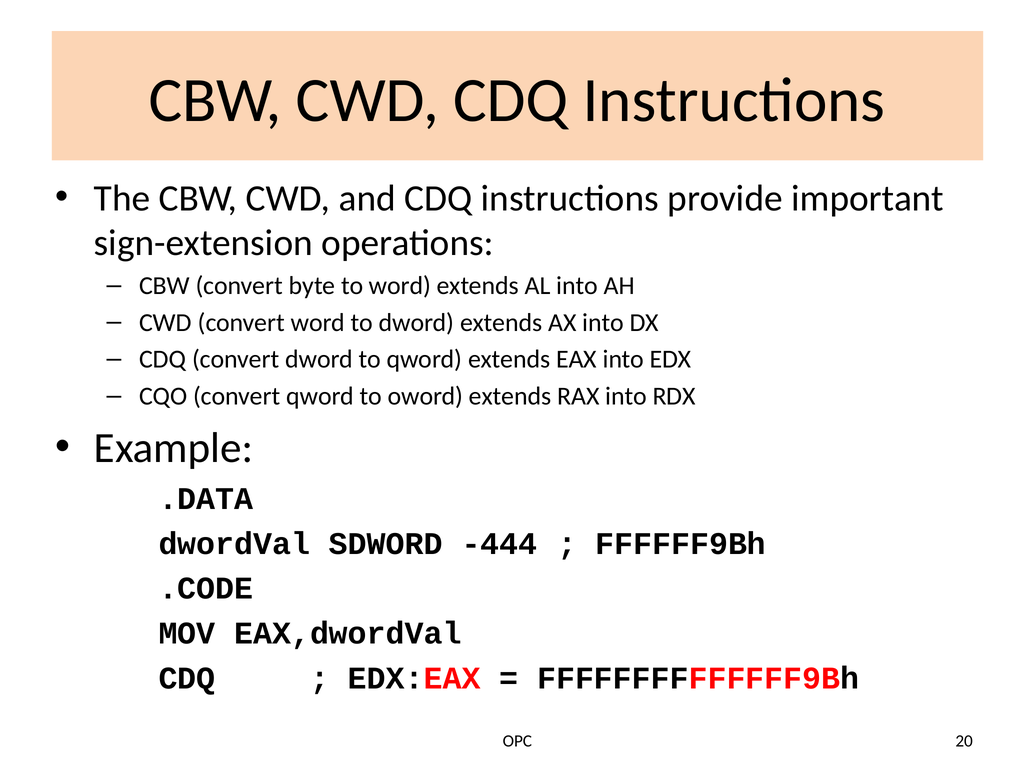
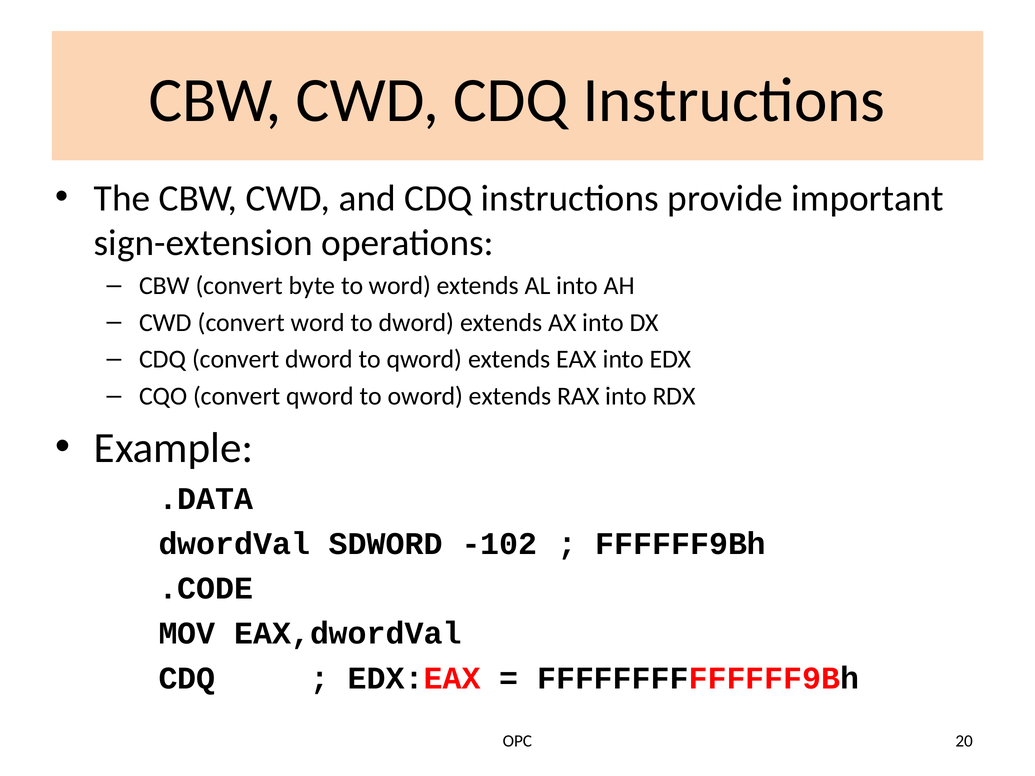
-444: -444 -> -102
